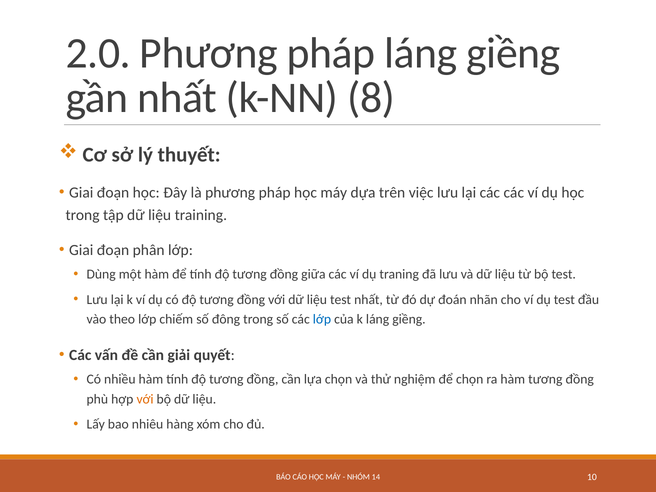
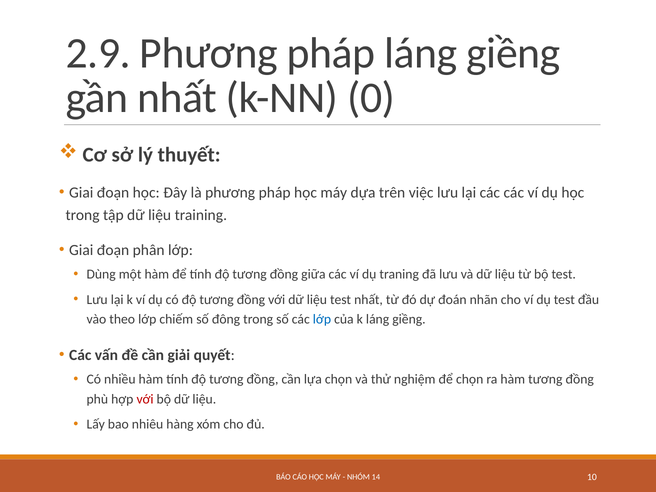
2.0: 2.0 -> 2.9
8: 8 -> 0
với at (145, 399) colour: orange -> red
